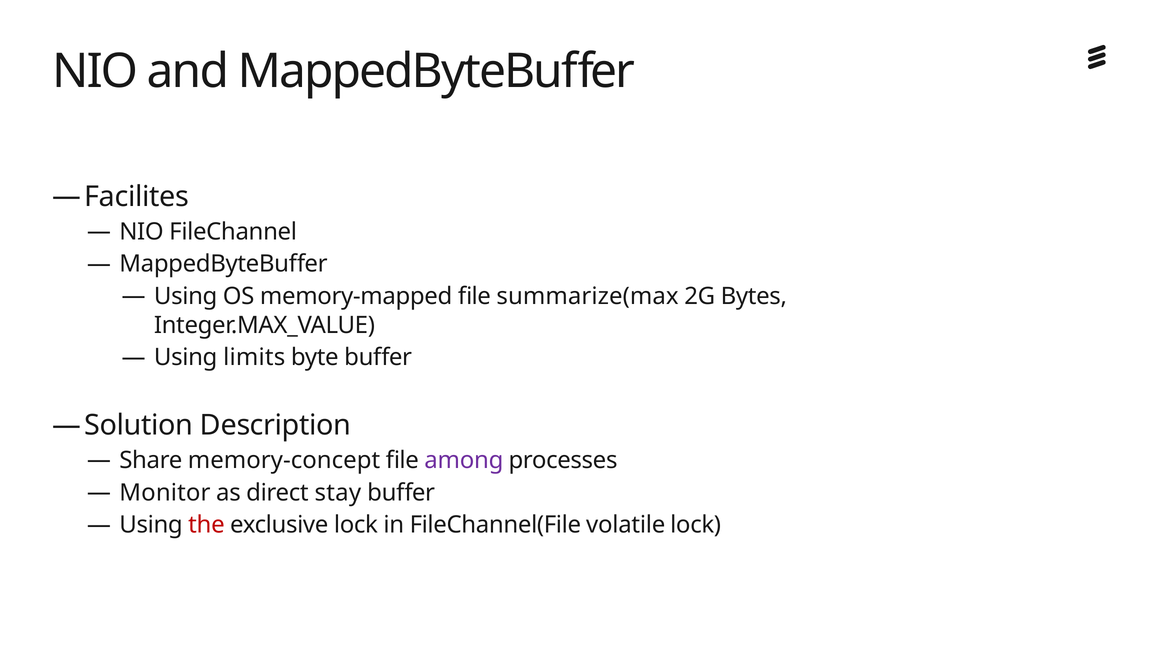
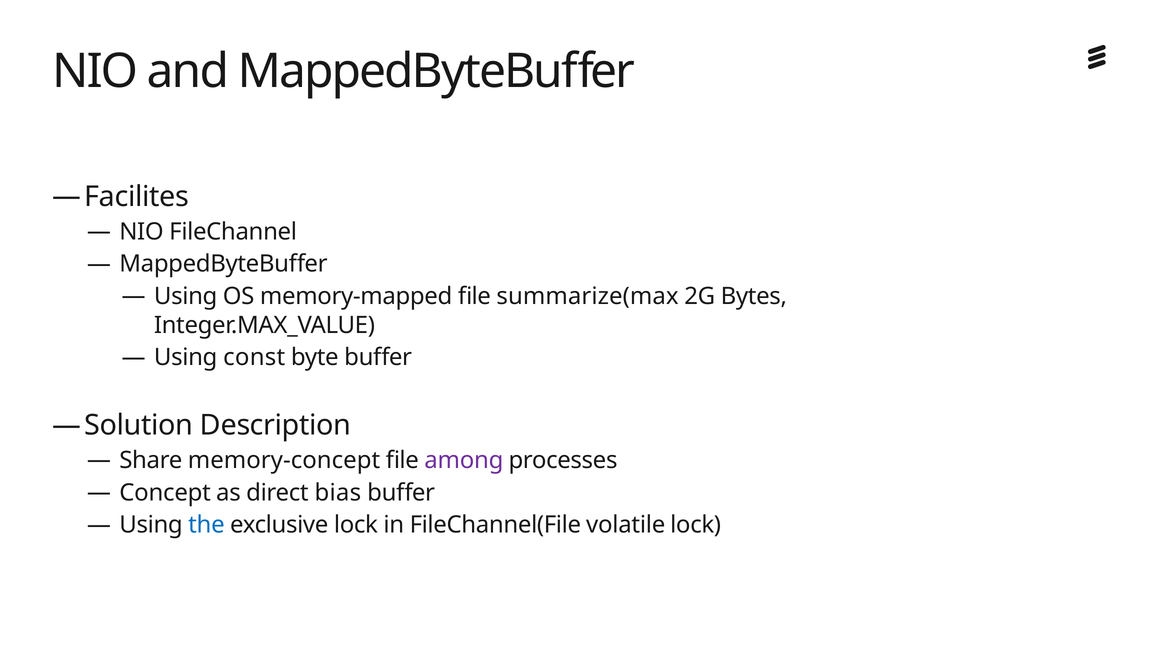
limits: limits -> const
Monitor: Monitor -> Concept
stay: stay -> bias
the colour: red -> blue
